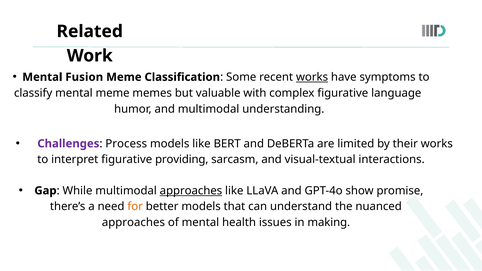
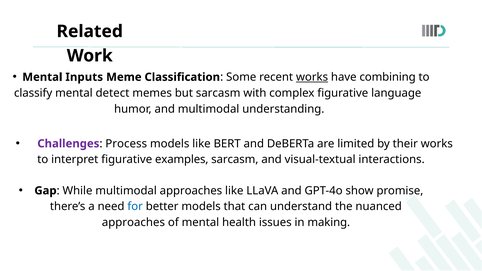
Fusion: Fusion -> Inputs
symptoms: symptoms -> combining
mental meme: meme -> detect
but valuable: valuable -> sarcasm
providing: providing -> examples
approaches at (191, 191) underline: present -> none
for colour: orange -> blue
